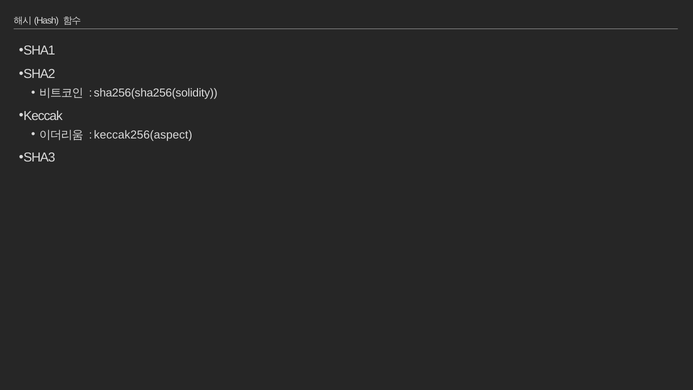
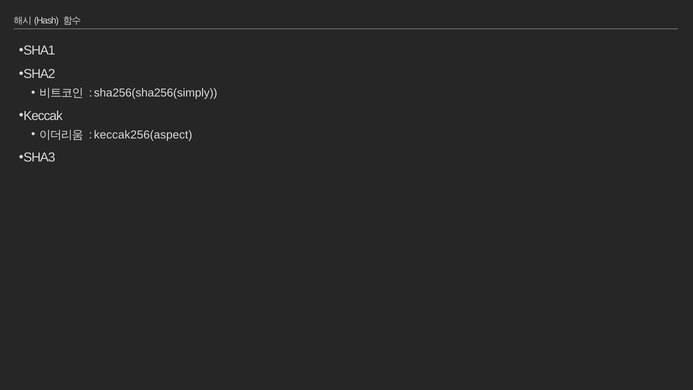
sha256(sha256(solidity: sha256(sha256(solidity -> sha256(sha256(simply
